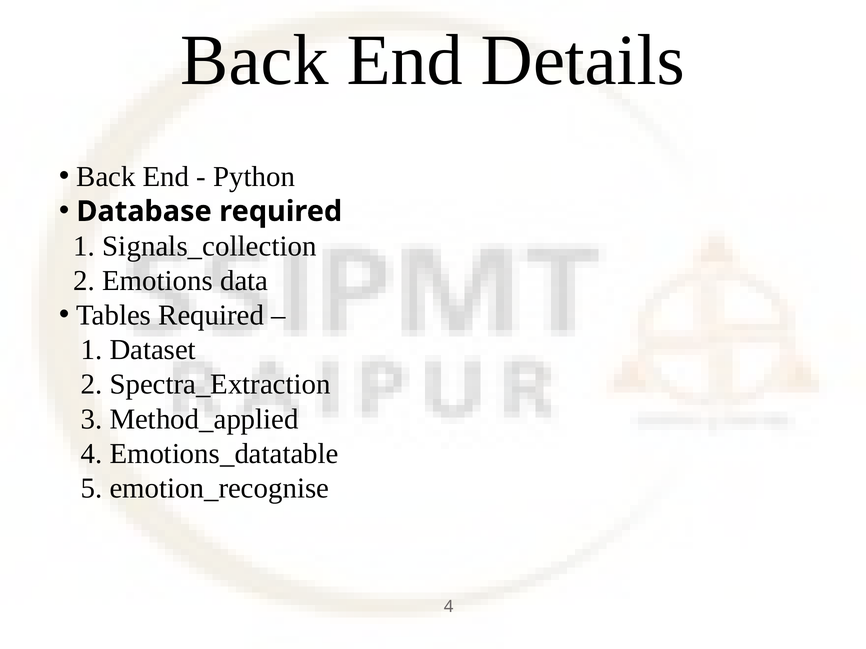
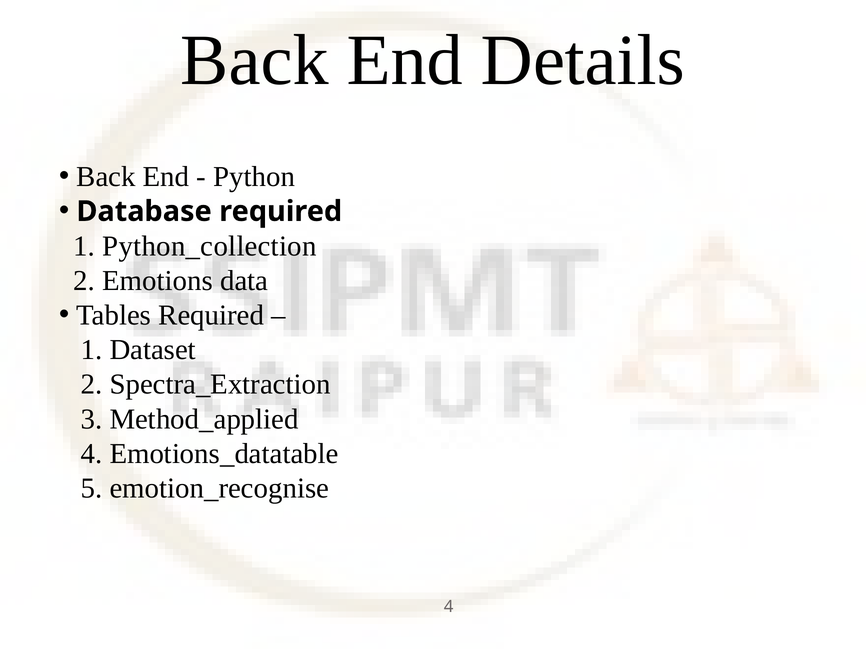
Signals_collection: Signals_collection -> Python_collection
